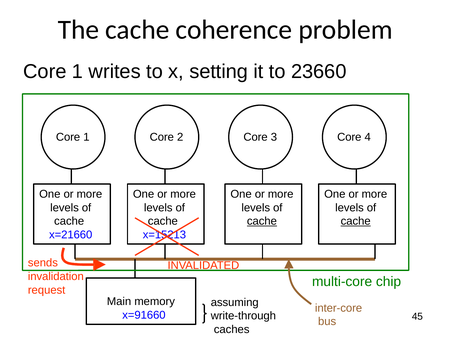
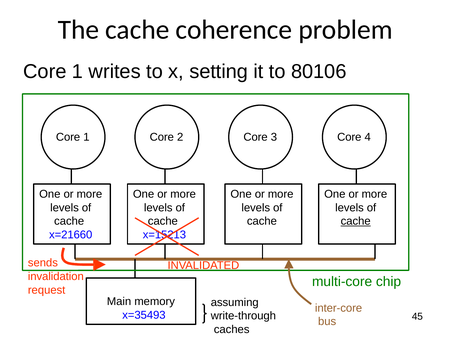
23660: 23660 -> 80106
cache at (262, 221) underline: present -> none
x=91660: x=91660 -> x=35493
